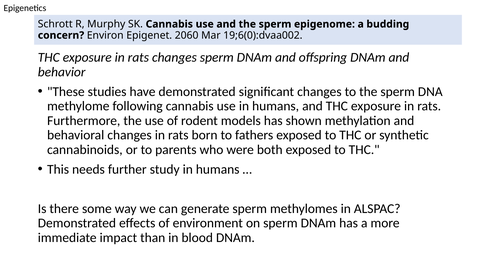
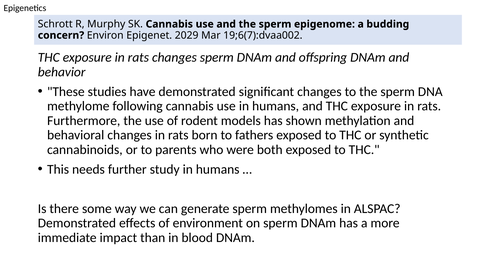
2060: 2060 -> 2029
19;6(0):dvaa002: 19;6(0):dvaa002 -> 19;6(7):dvaa002
